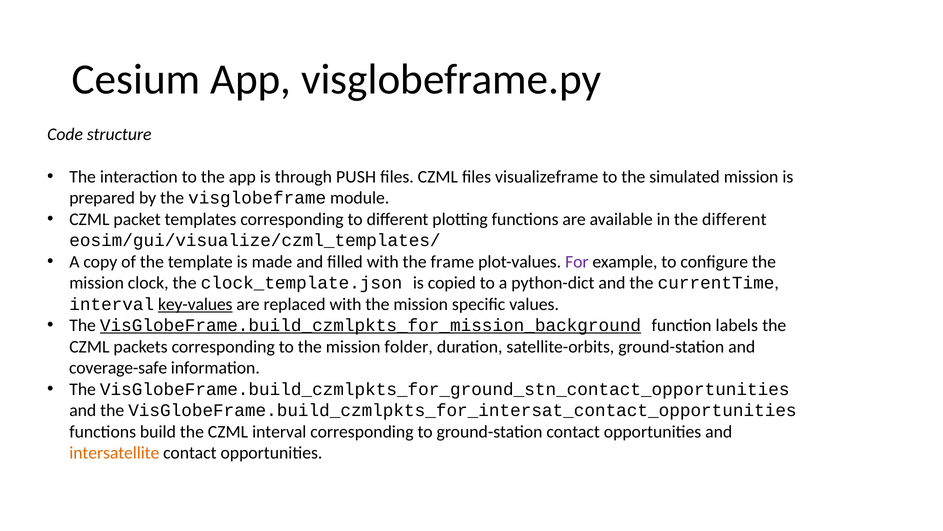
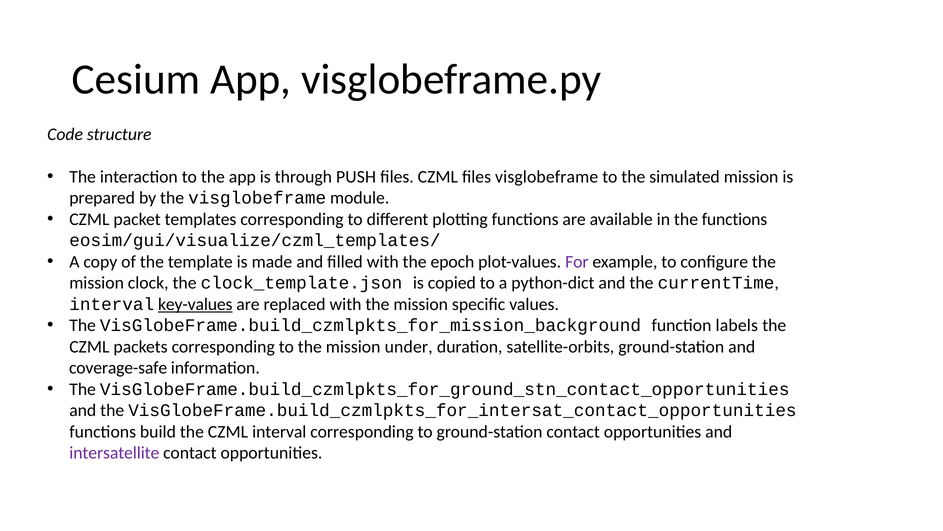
files visualizeframe: visualizeframe -> visglobeframe
the different: different -> functions
frame: frame -> epoch
VisGlobeFrame.build_czmlpkts_for_mission_background underline: present -> none
folder: folder -> under
intersatellite colour: orange -> purple
